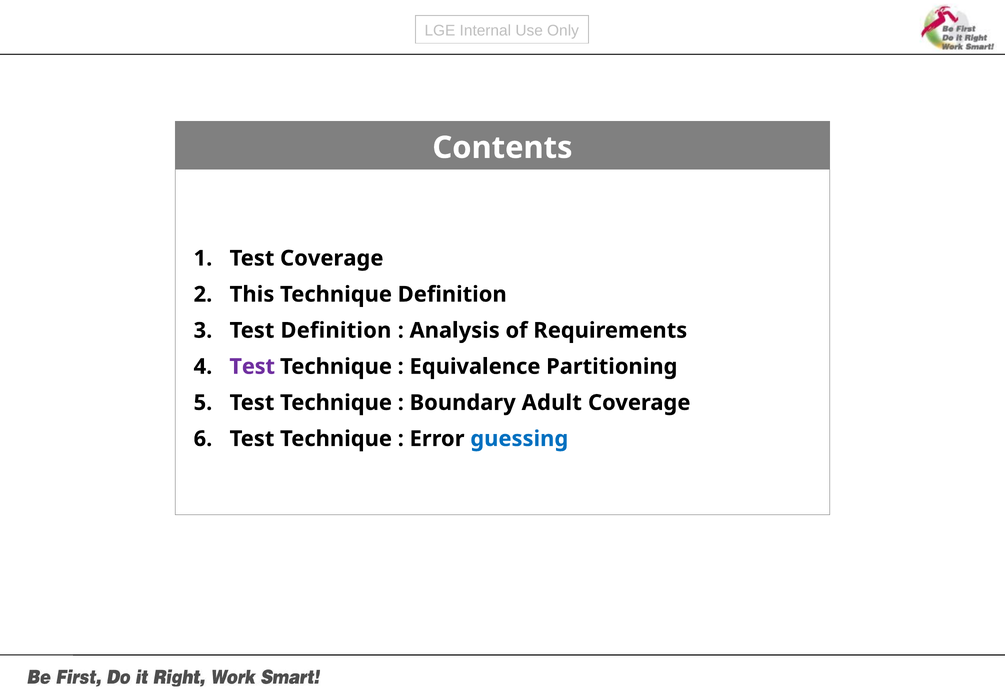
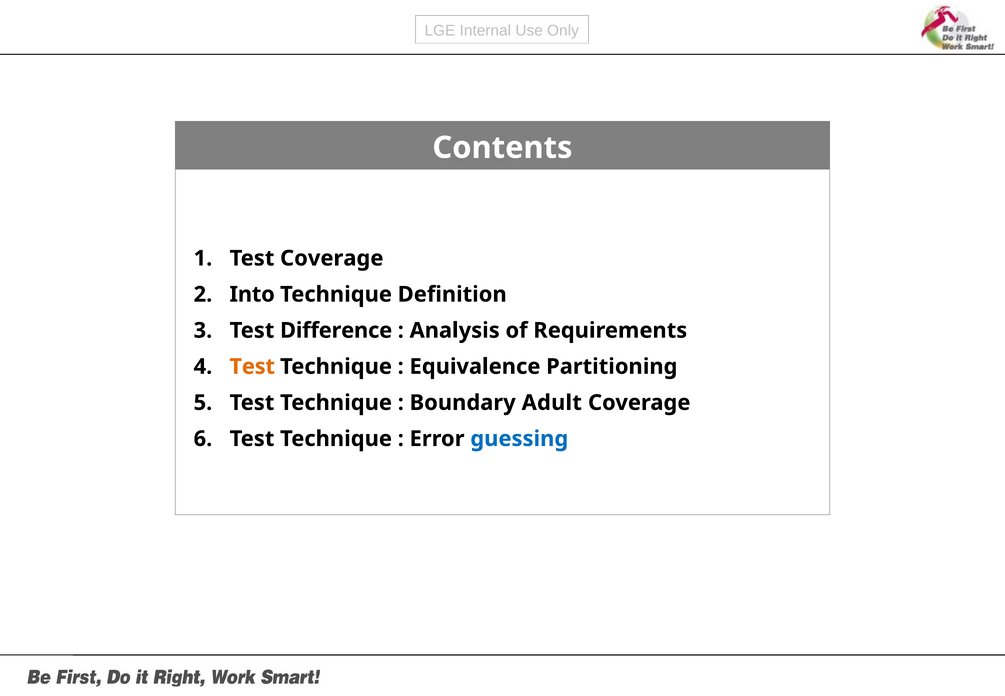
This: This -> Into
Test Definition: Definition -> Difference
Test at (252, 366) colour: purple -> orange
